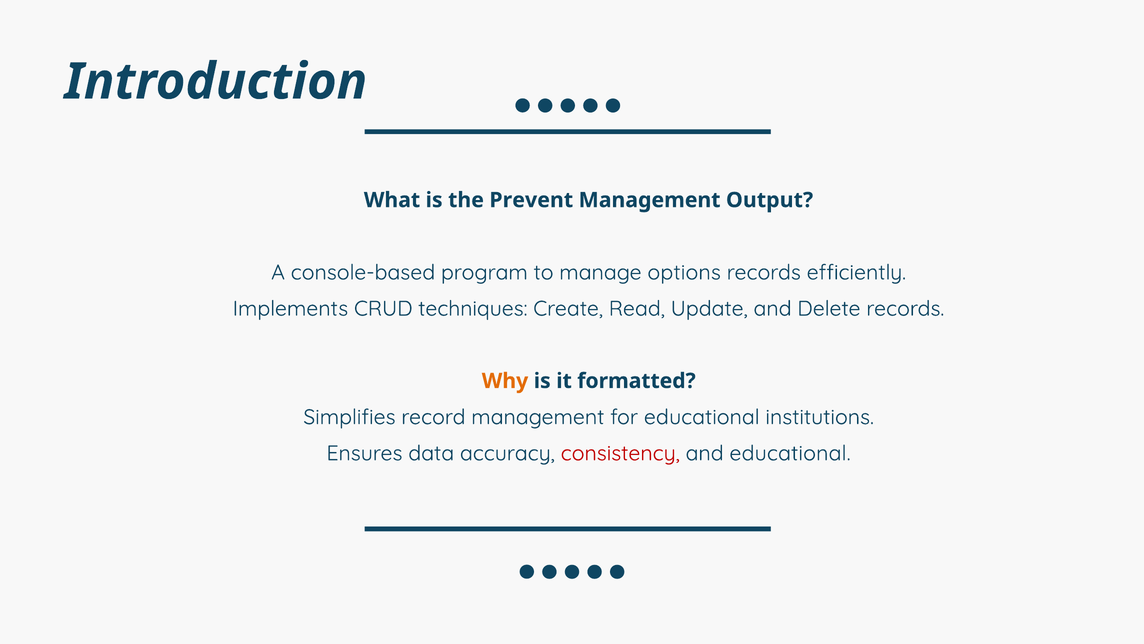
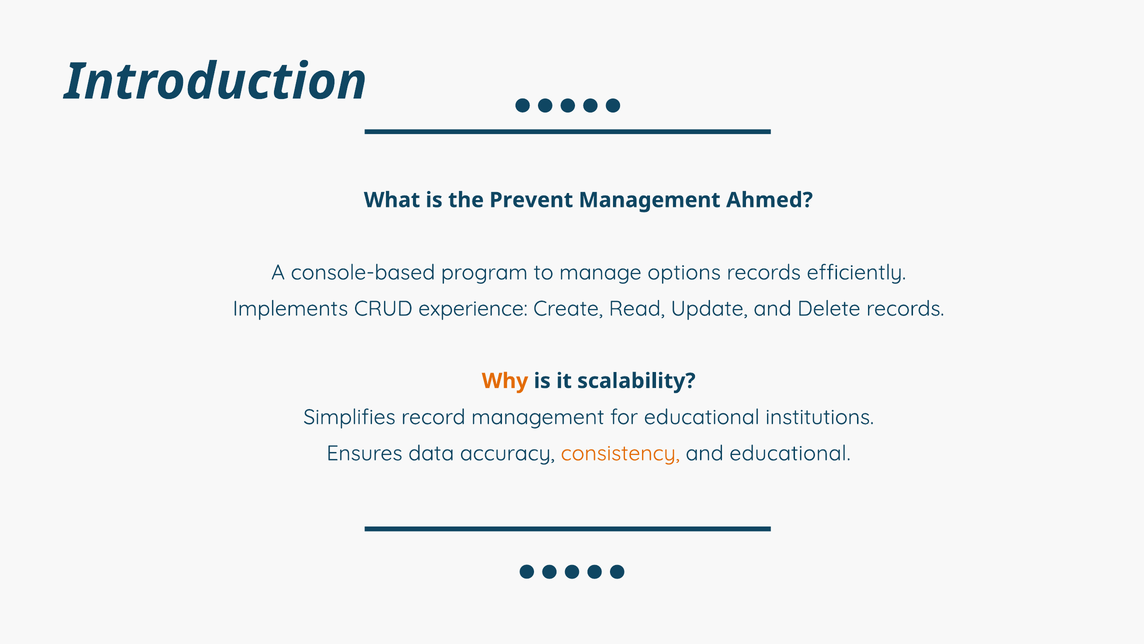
Output: Output -> Ahmed
techniques: techniques -> experience
formatted: formatted -> scalability
consistency colour: red -> orange
